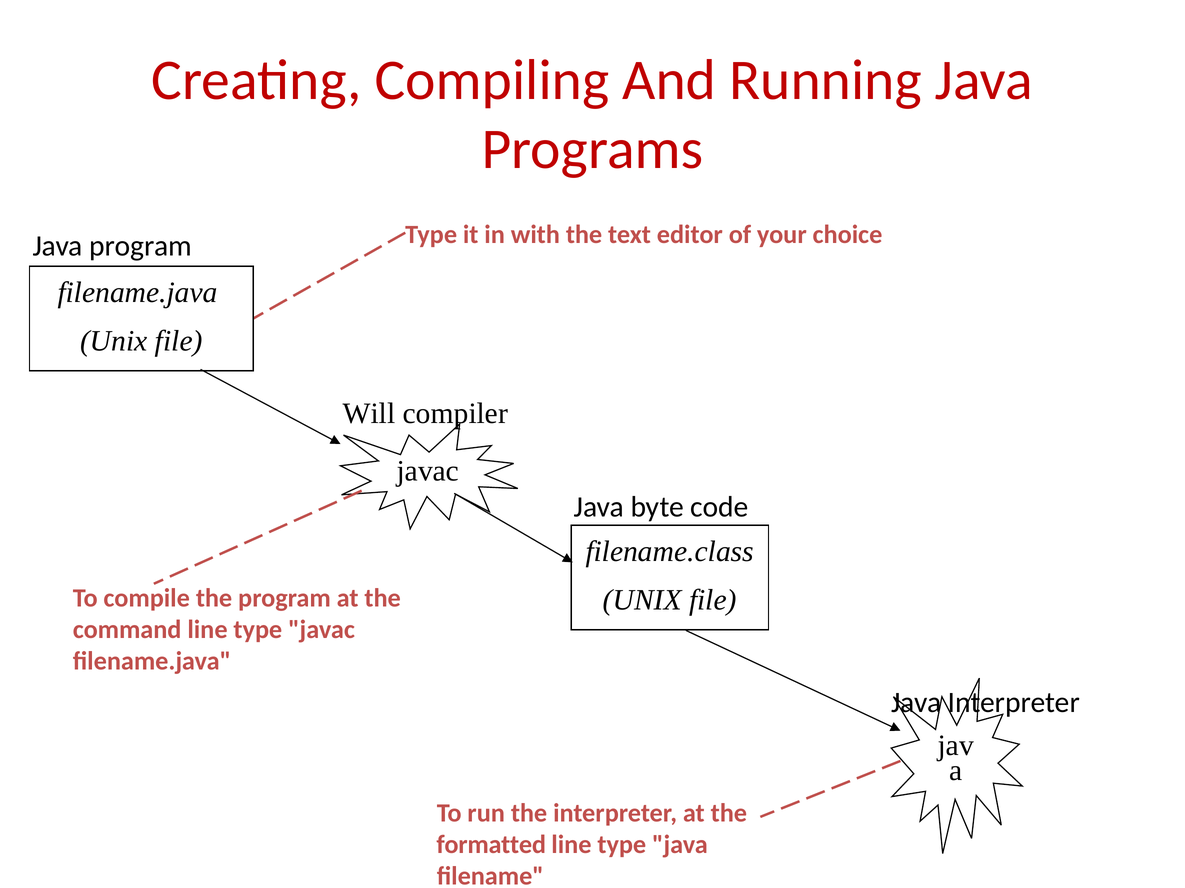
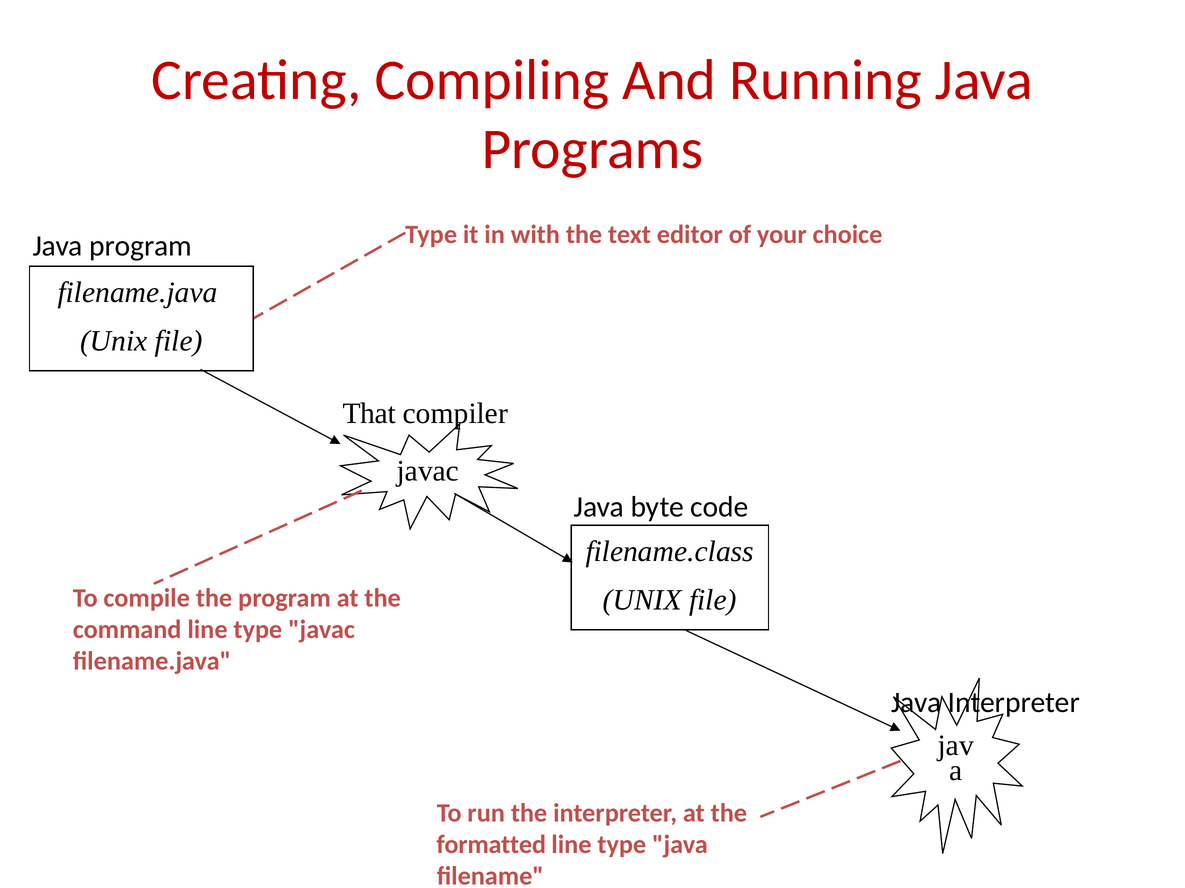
Will: Will -> That
